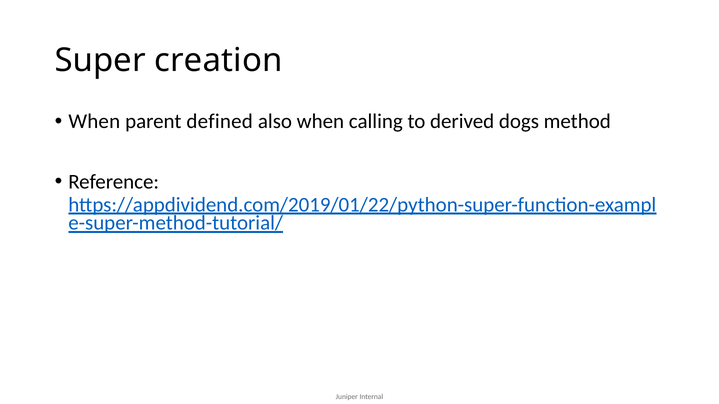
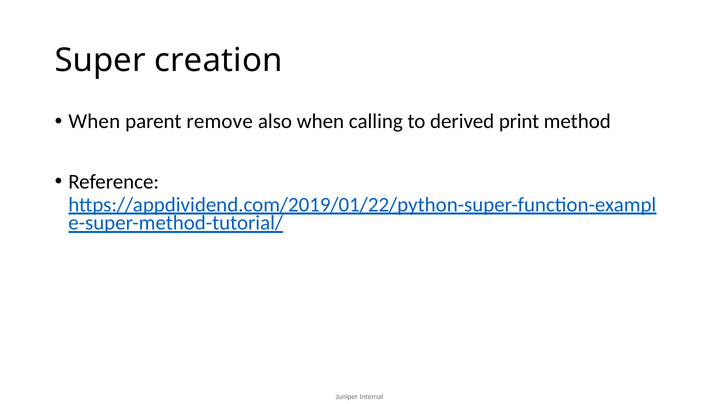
defined: defined -> remove
dogs: dogs -> print
